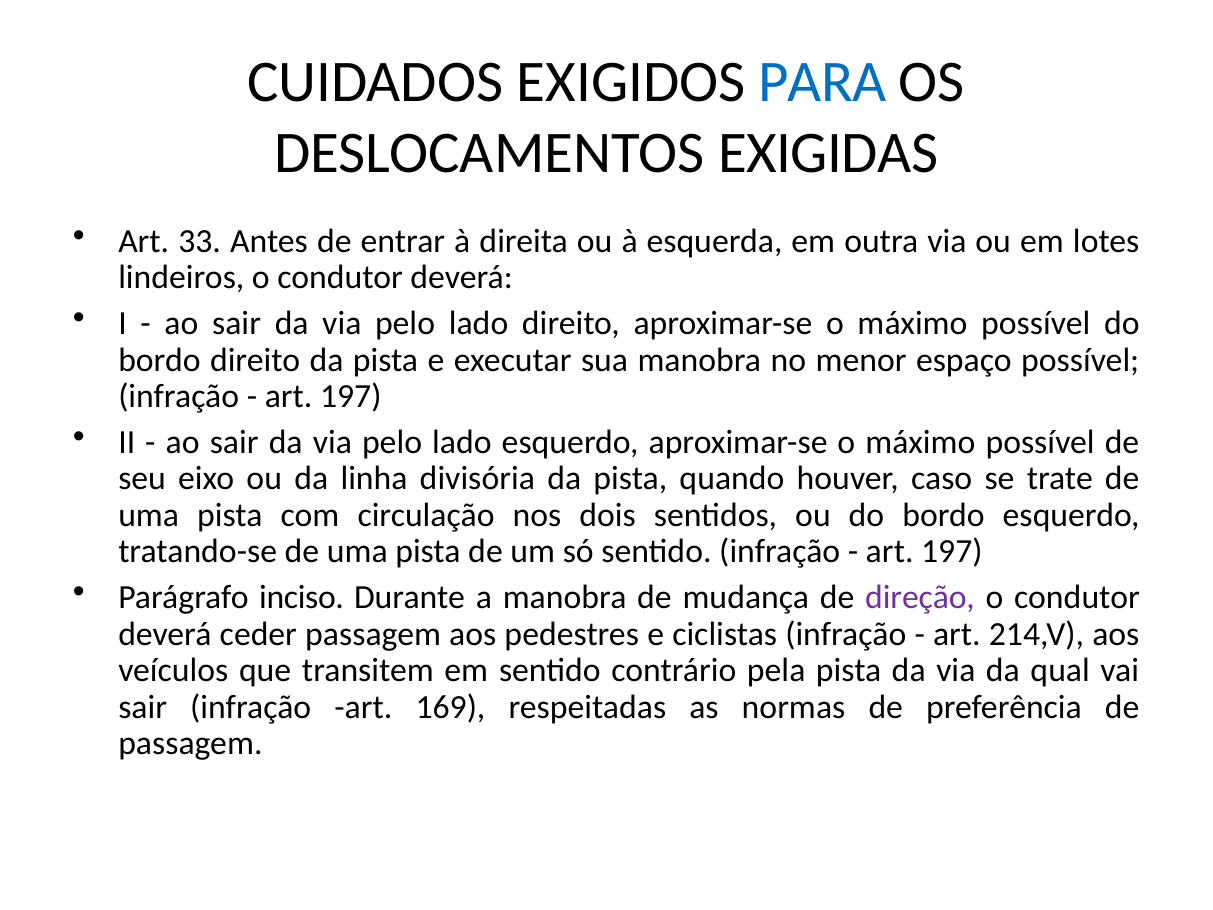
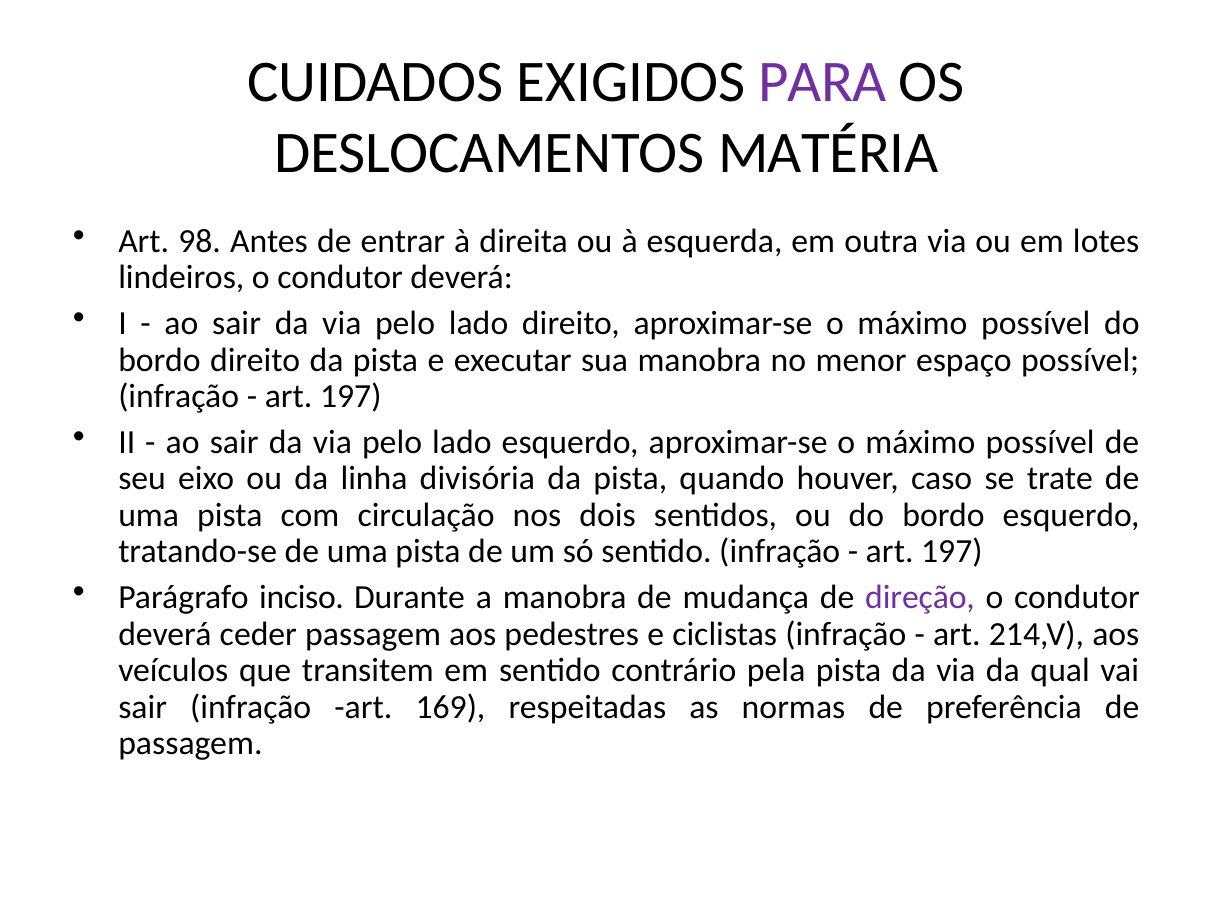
PARA colour: blue -> purple
EXIGIDAS: EXIGIDAS -> MATÉRIA
33: 33 -> 98
